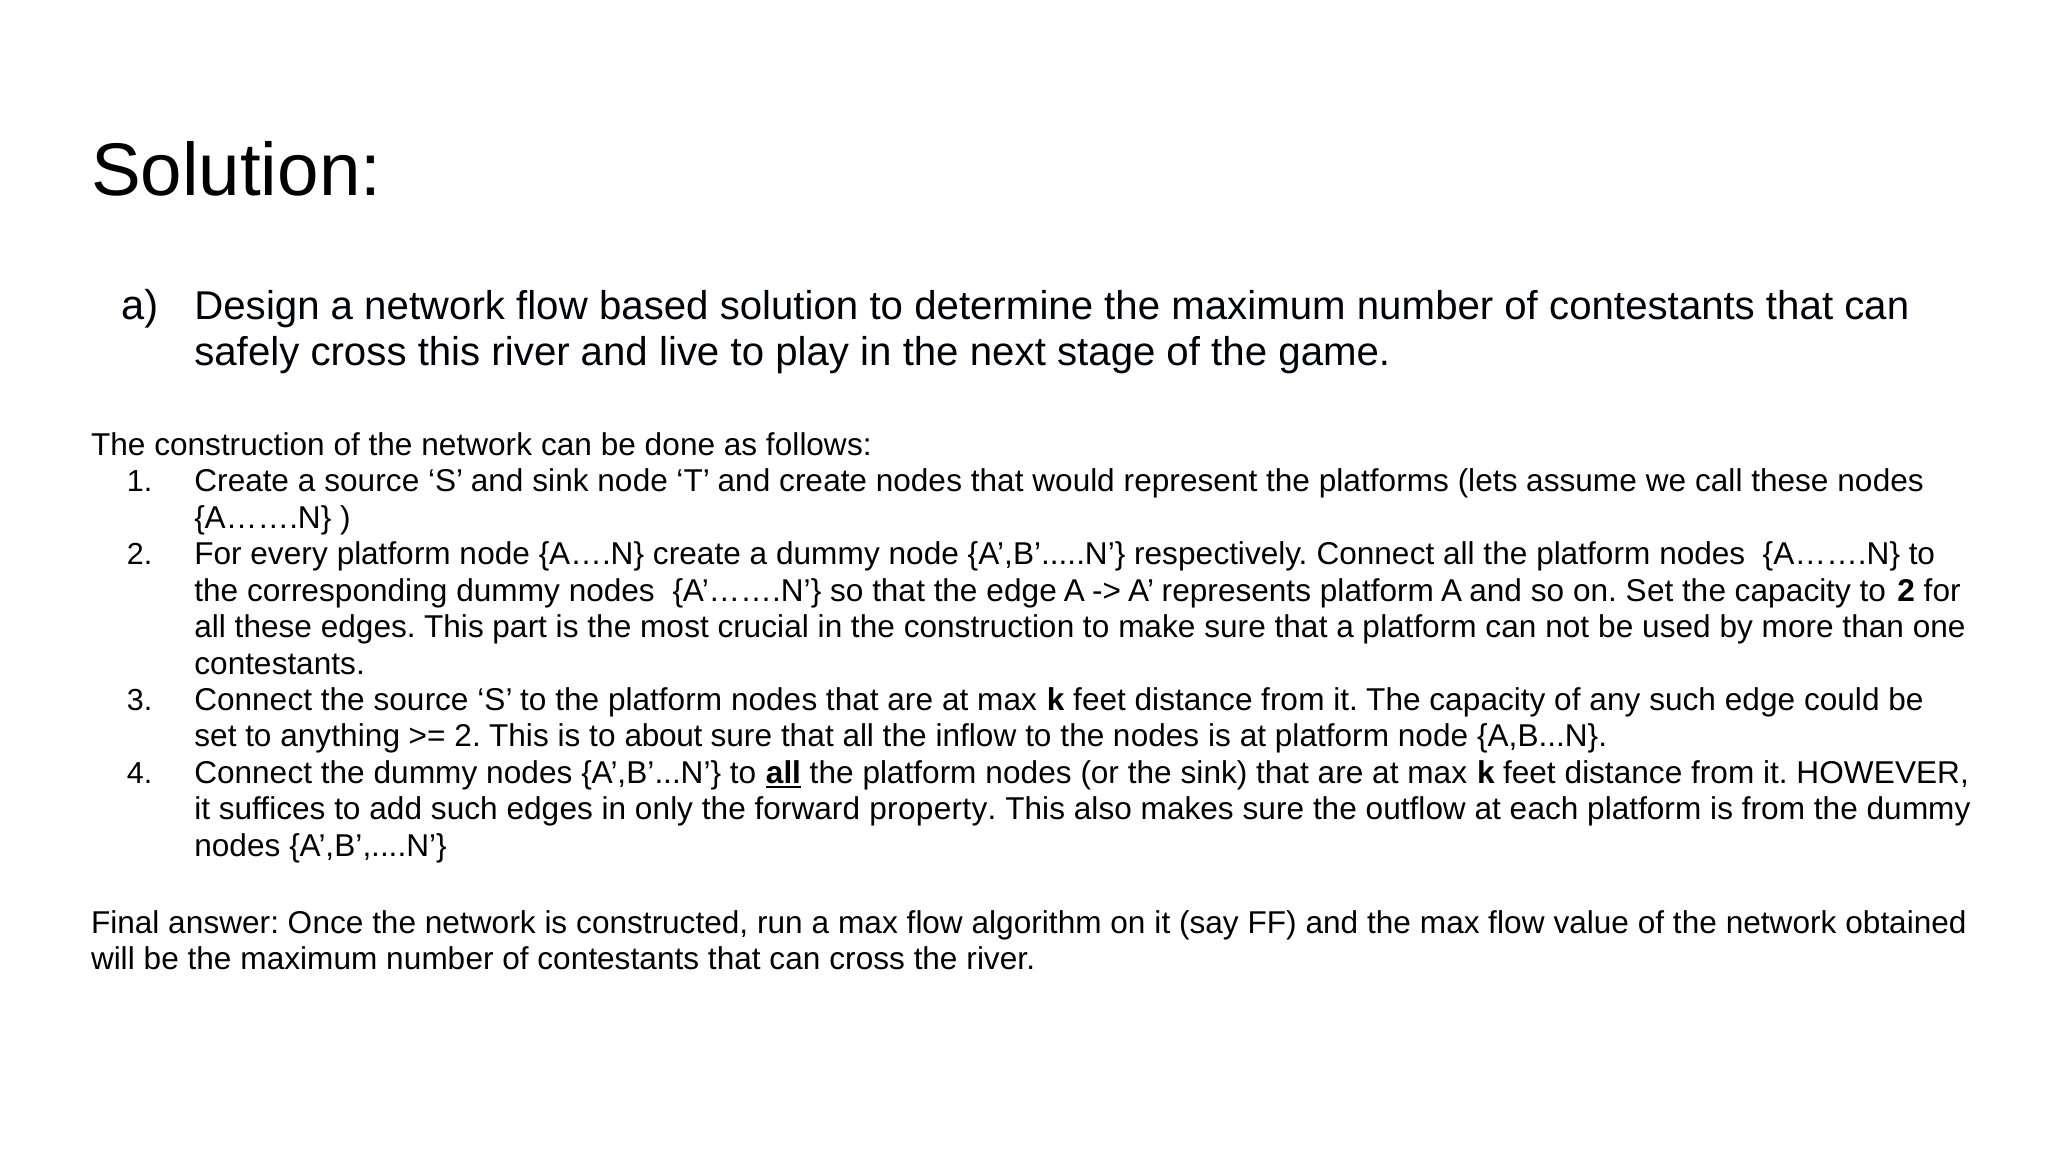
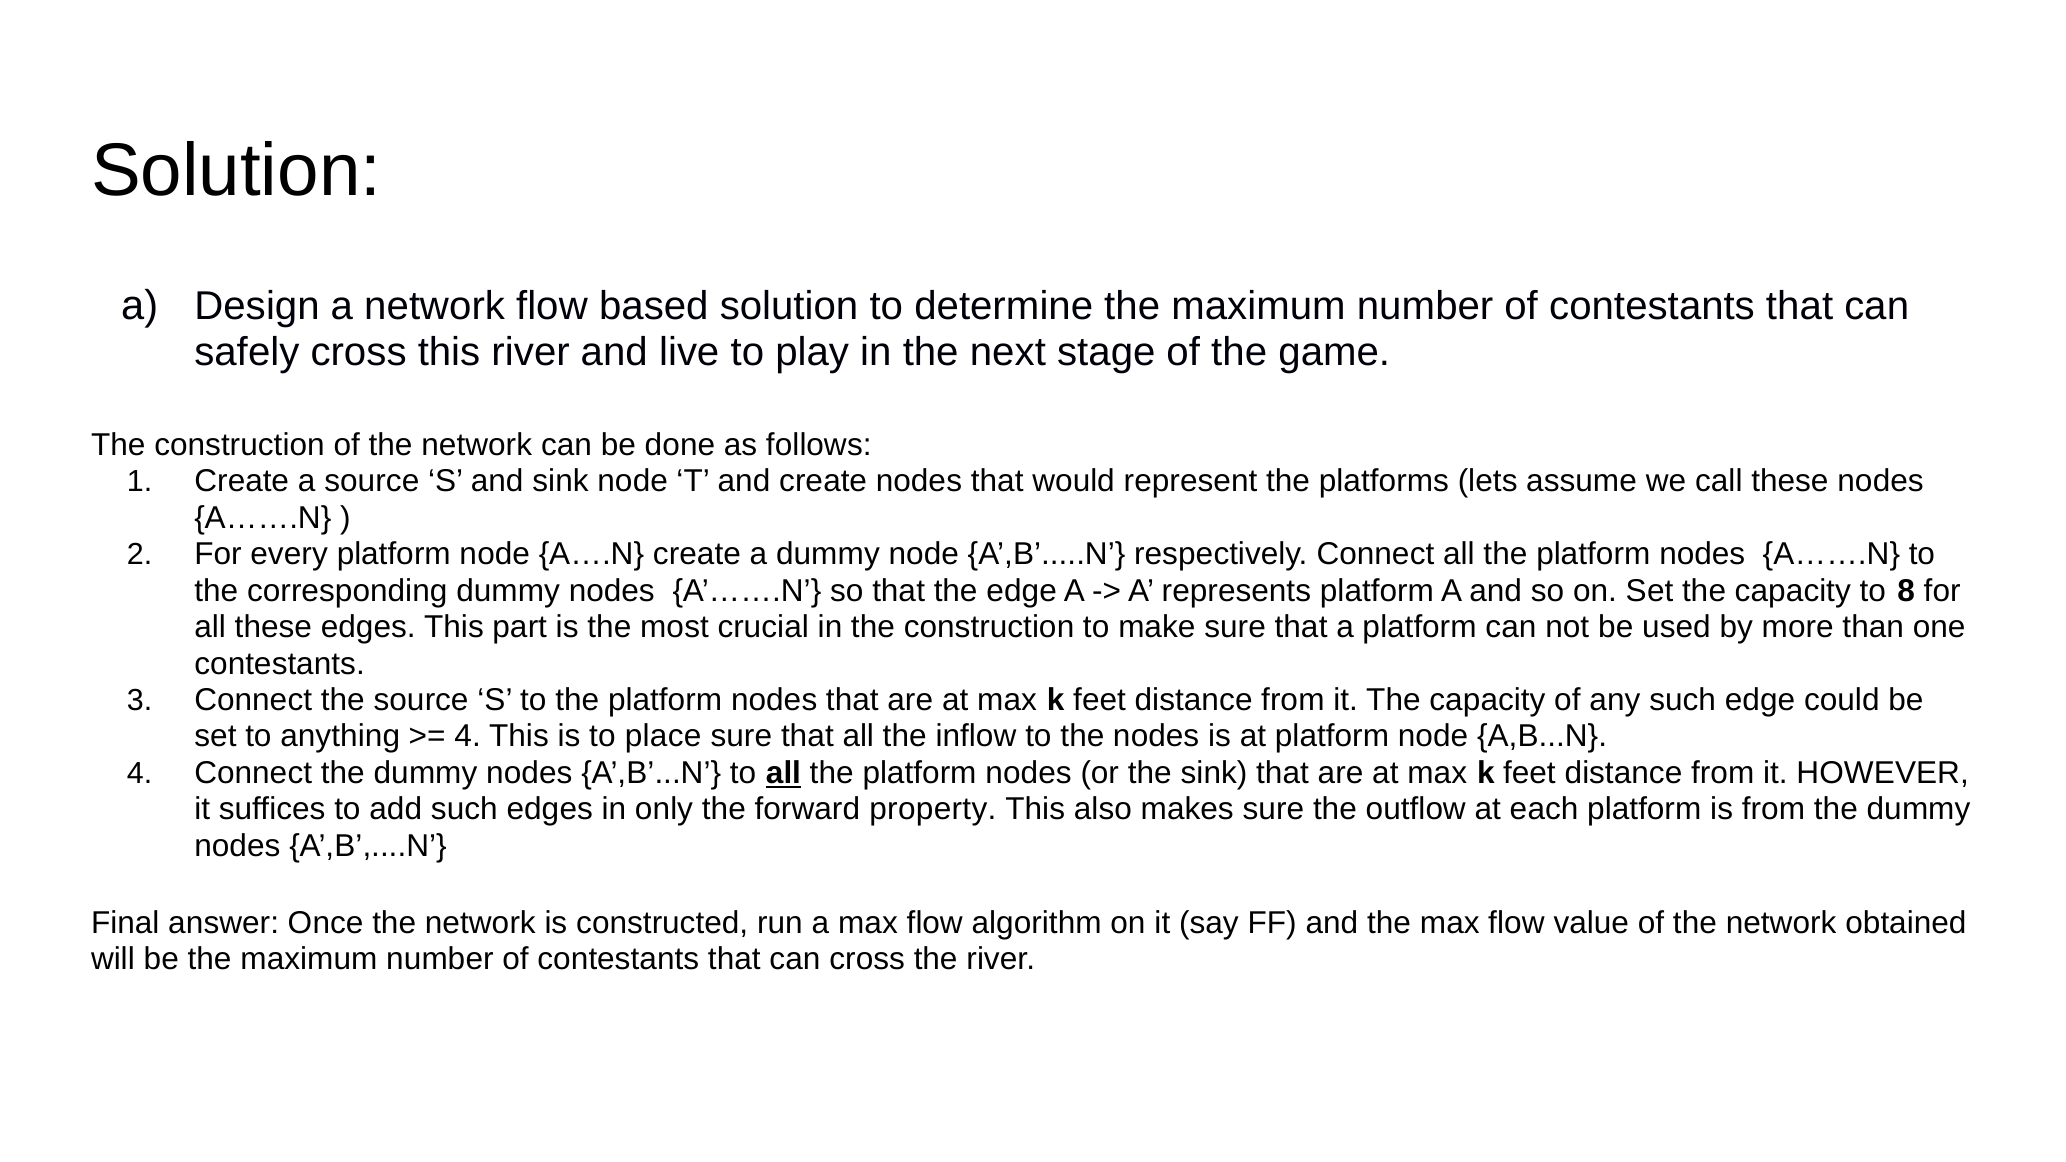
to 2: 2 -> 8
2 at (468, 737): 2 -> 4
about: about -> place
